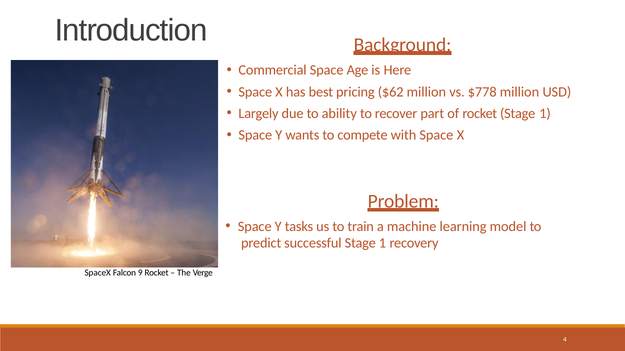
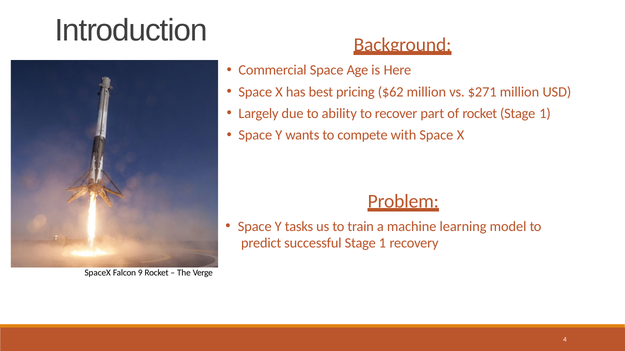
$778: $778 -> $271
